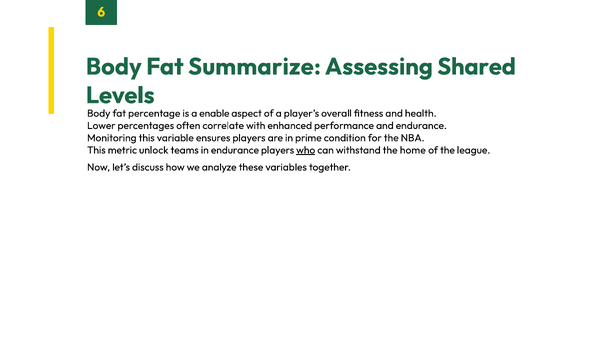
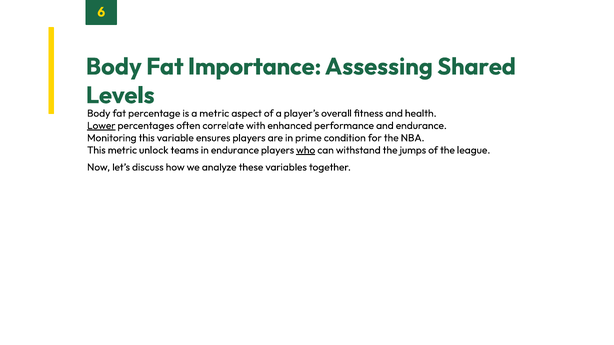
Summarize: Summarize -> Importance
a enable: enable -> metric
Lower underline: none -> present
home: home -> jumps
